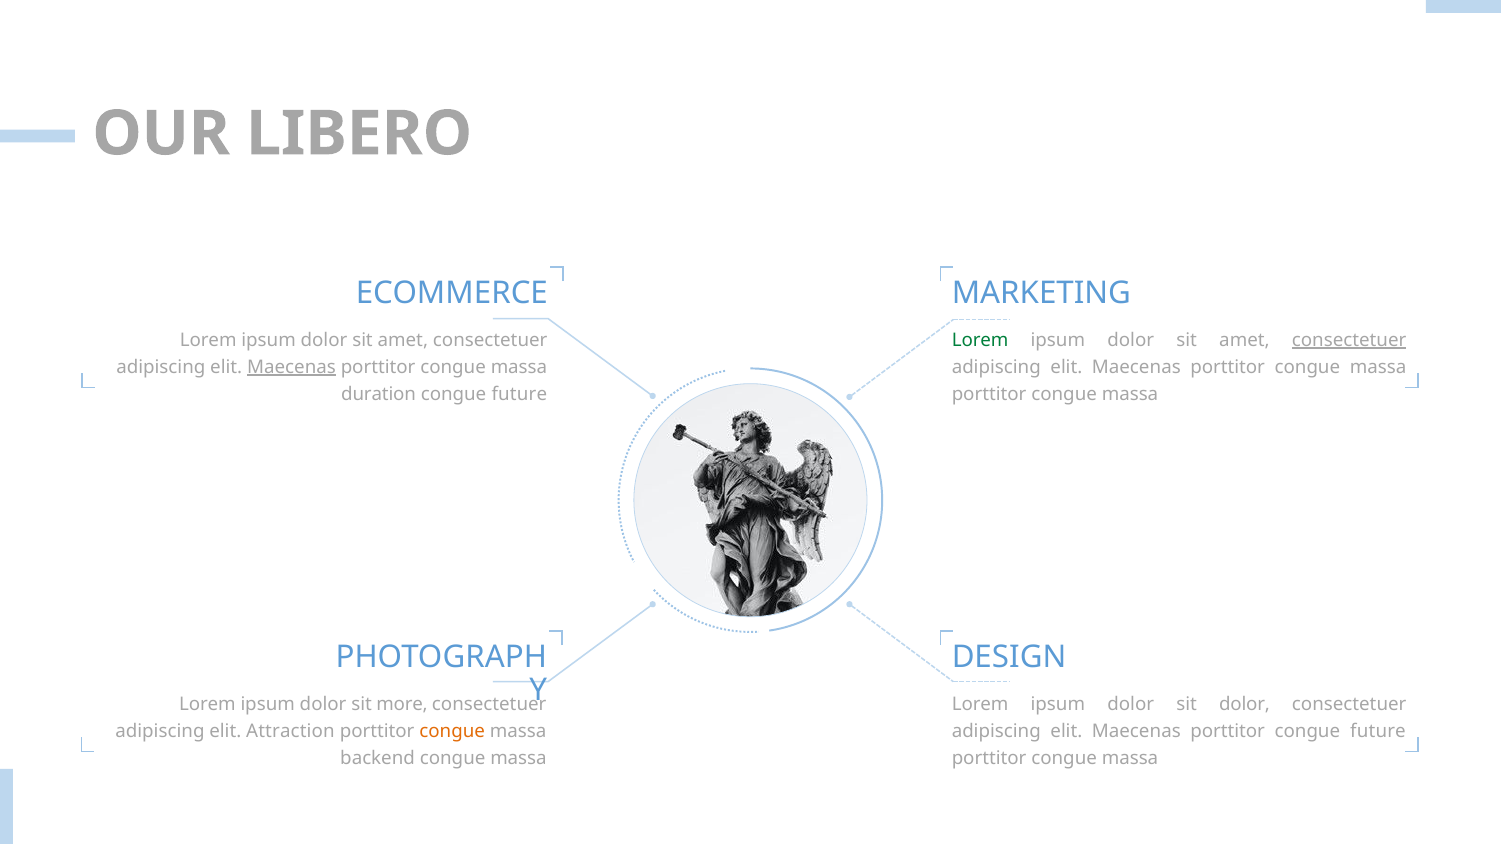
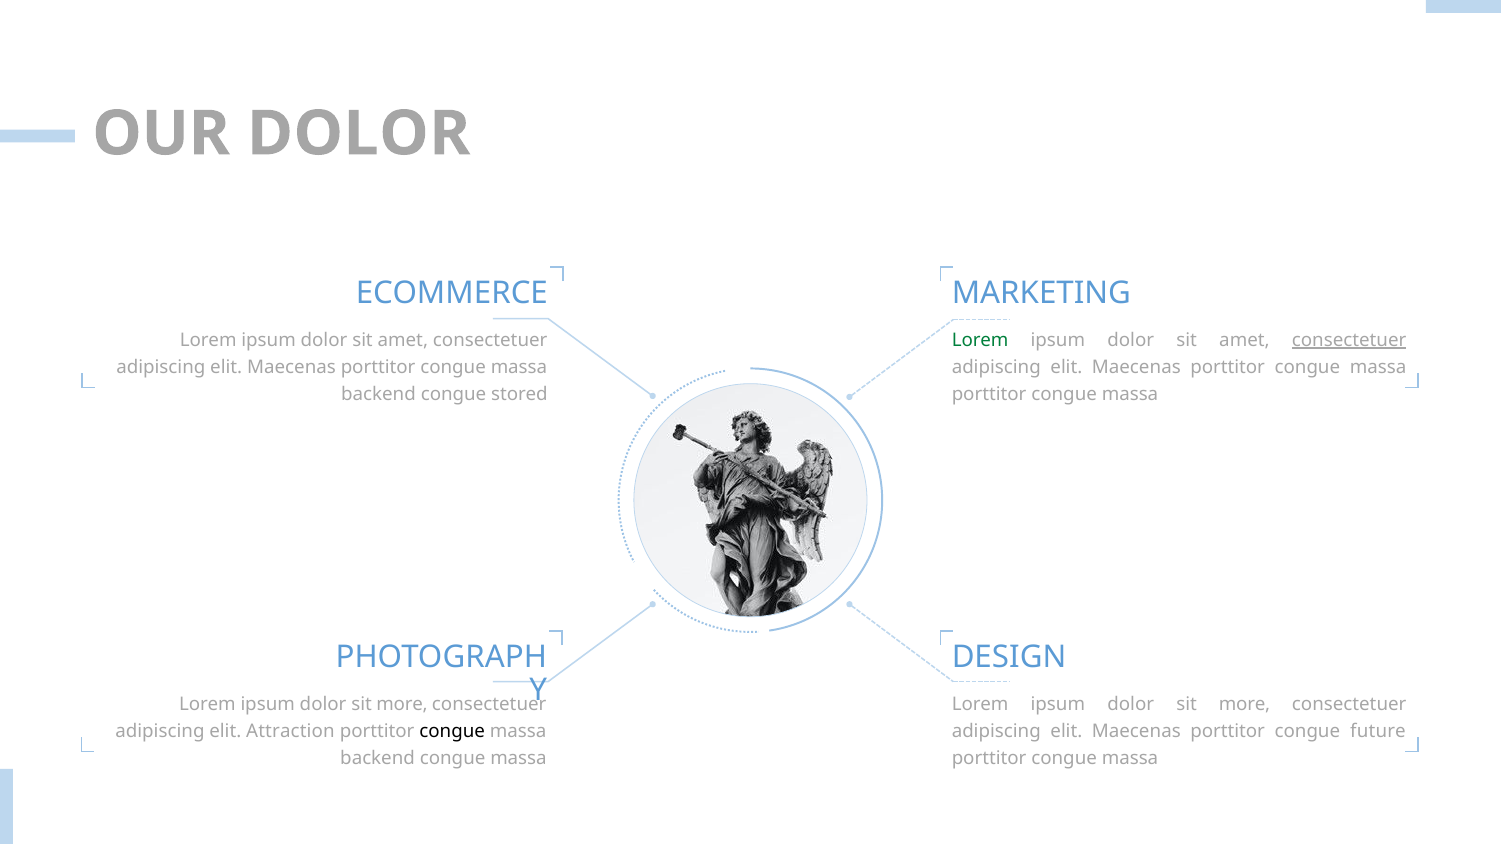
OUR LIBERO: LIBERO -> DOLOR
Maecenas at (291, 367) underline: present -> none
duration at (379, 394): duration -> backend
future at (519, 394): future -> stored
dolor at (1245, 704): dolor -> more
congue at (452, 731) colour: orange -> black
